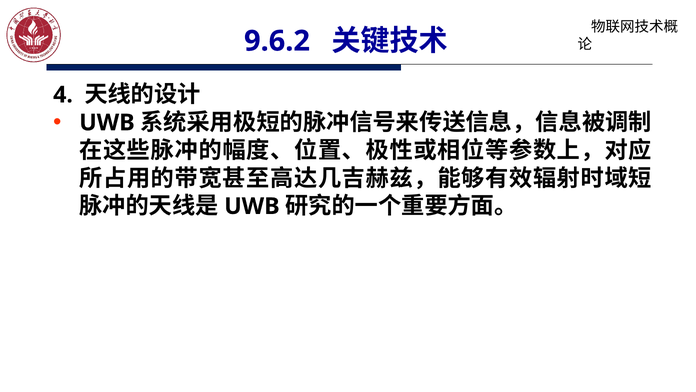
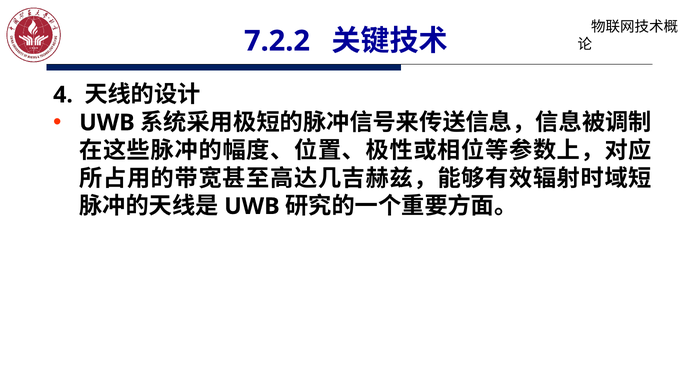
9.6.2: 9.6.2 -> 7.2.2
